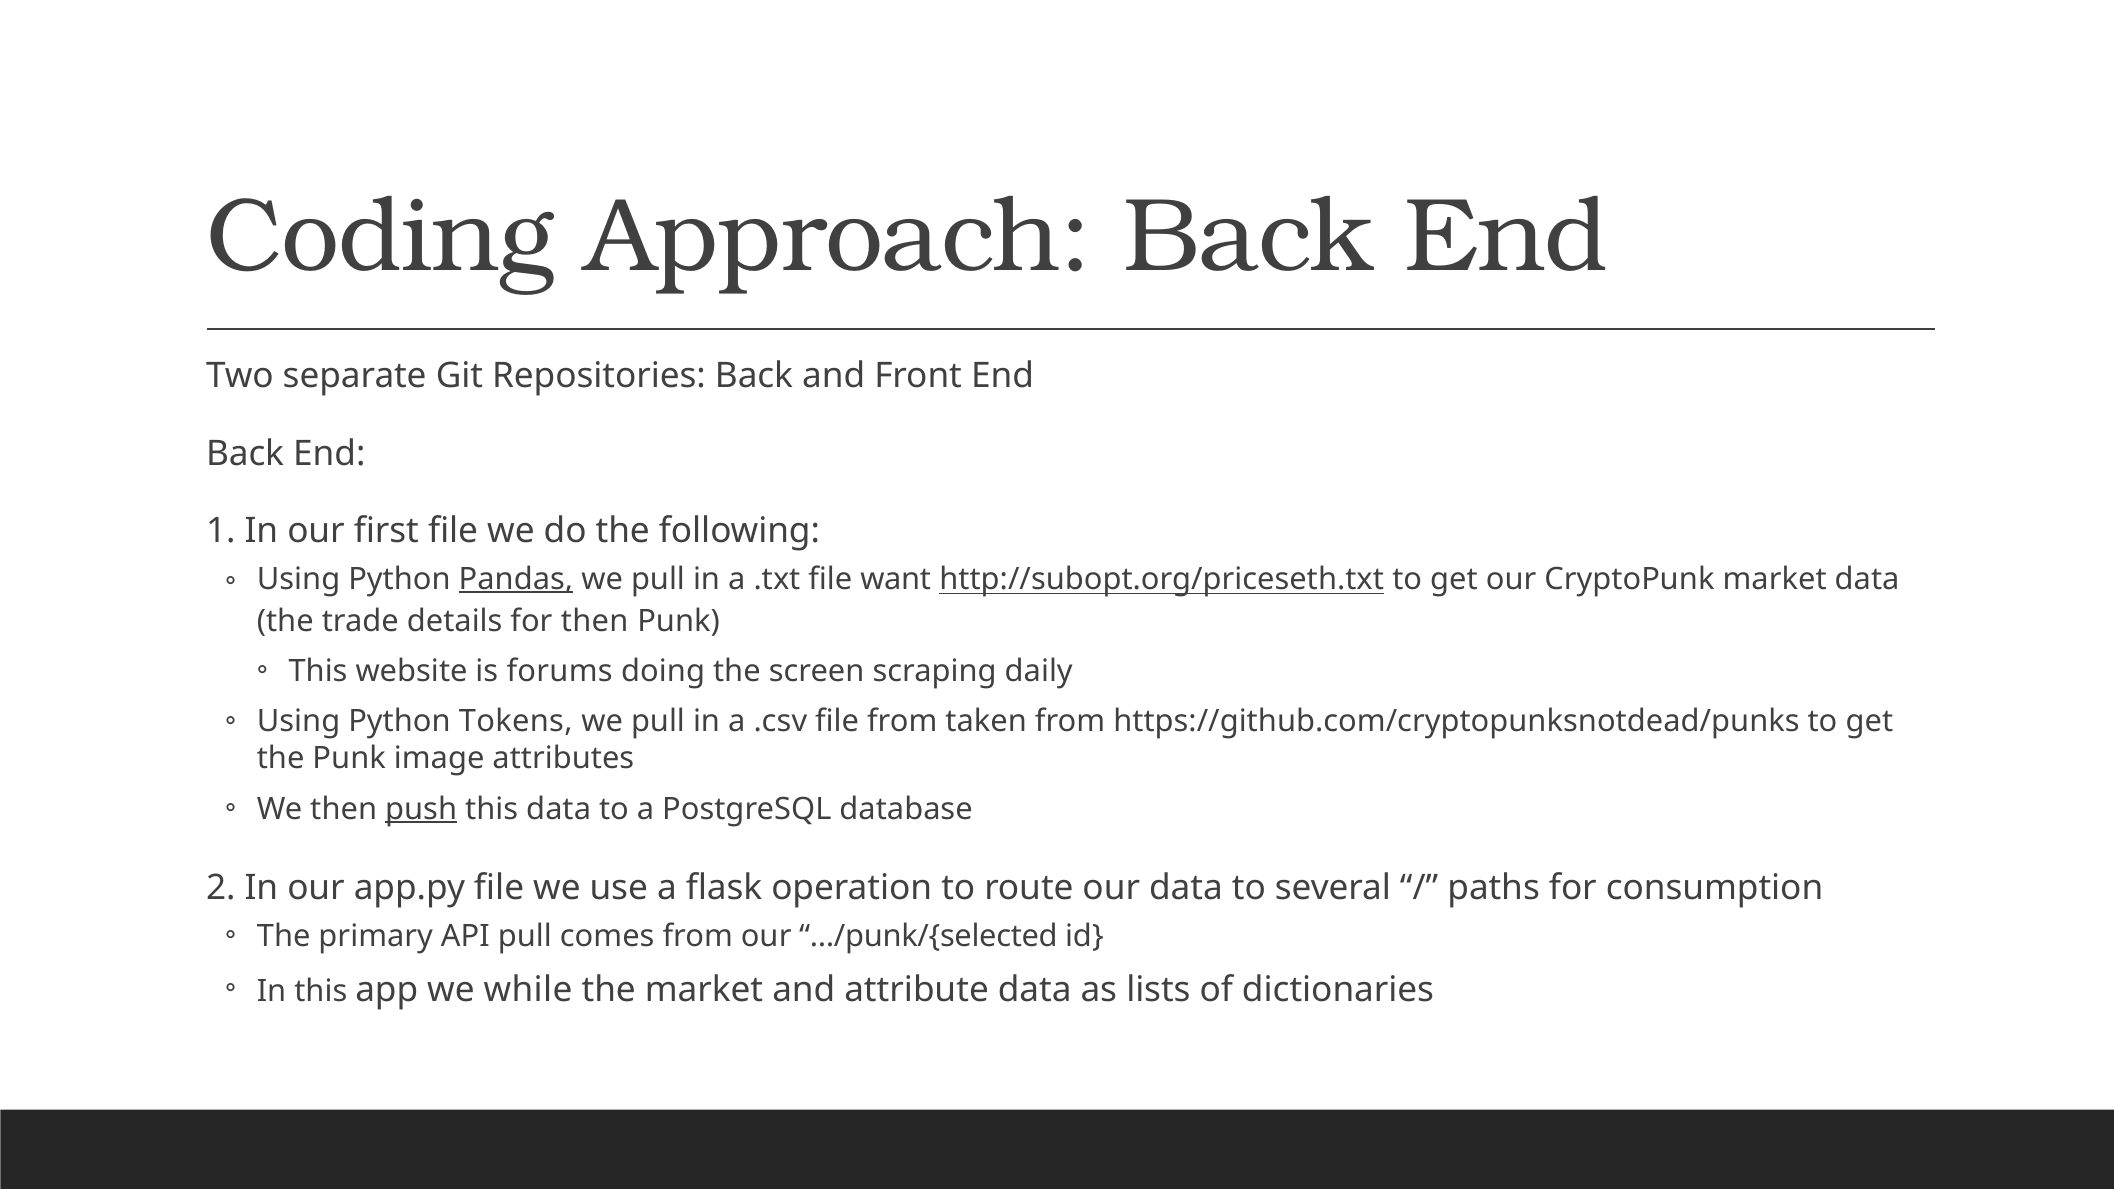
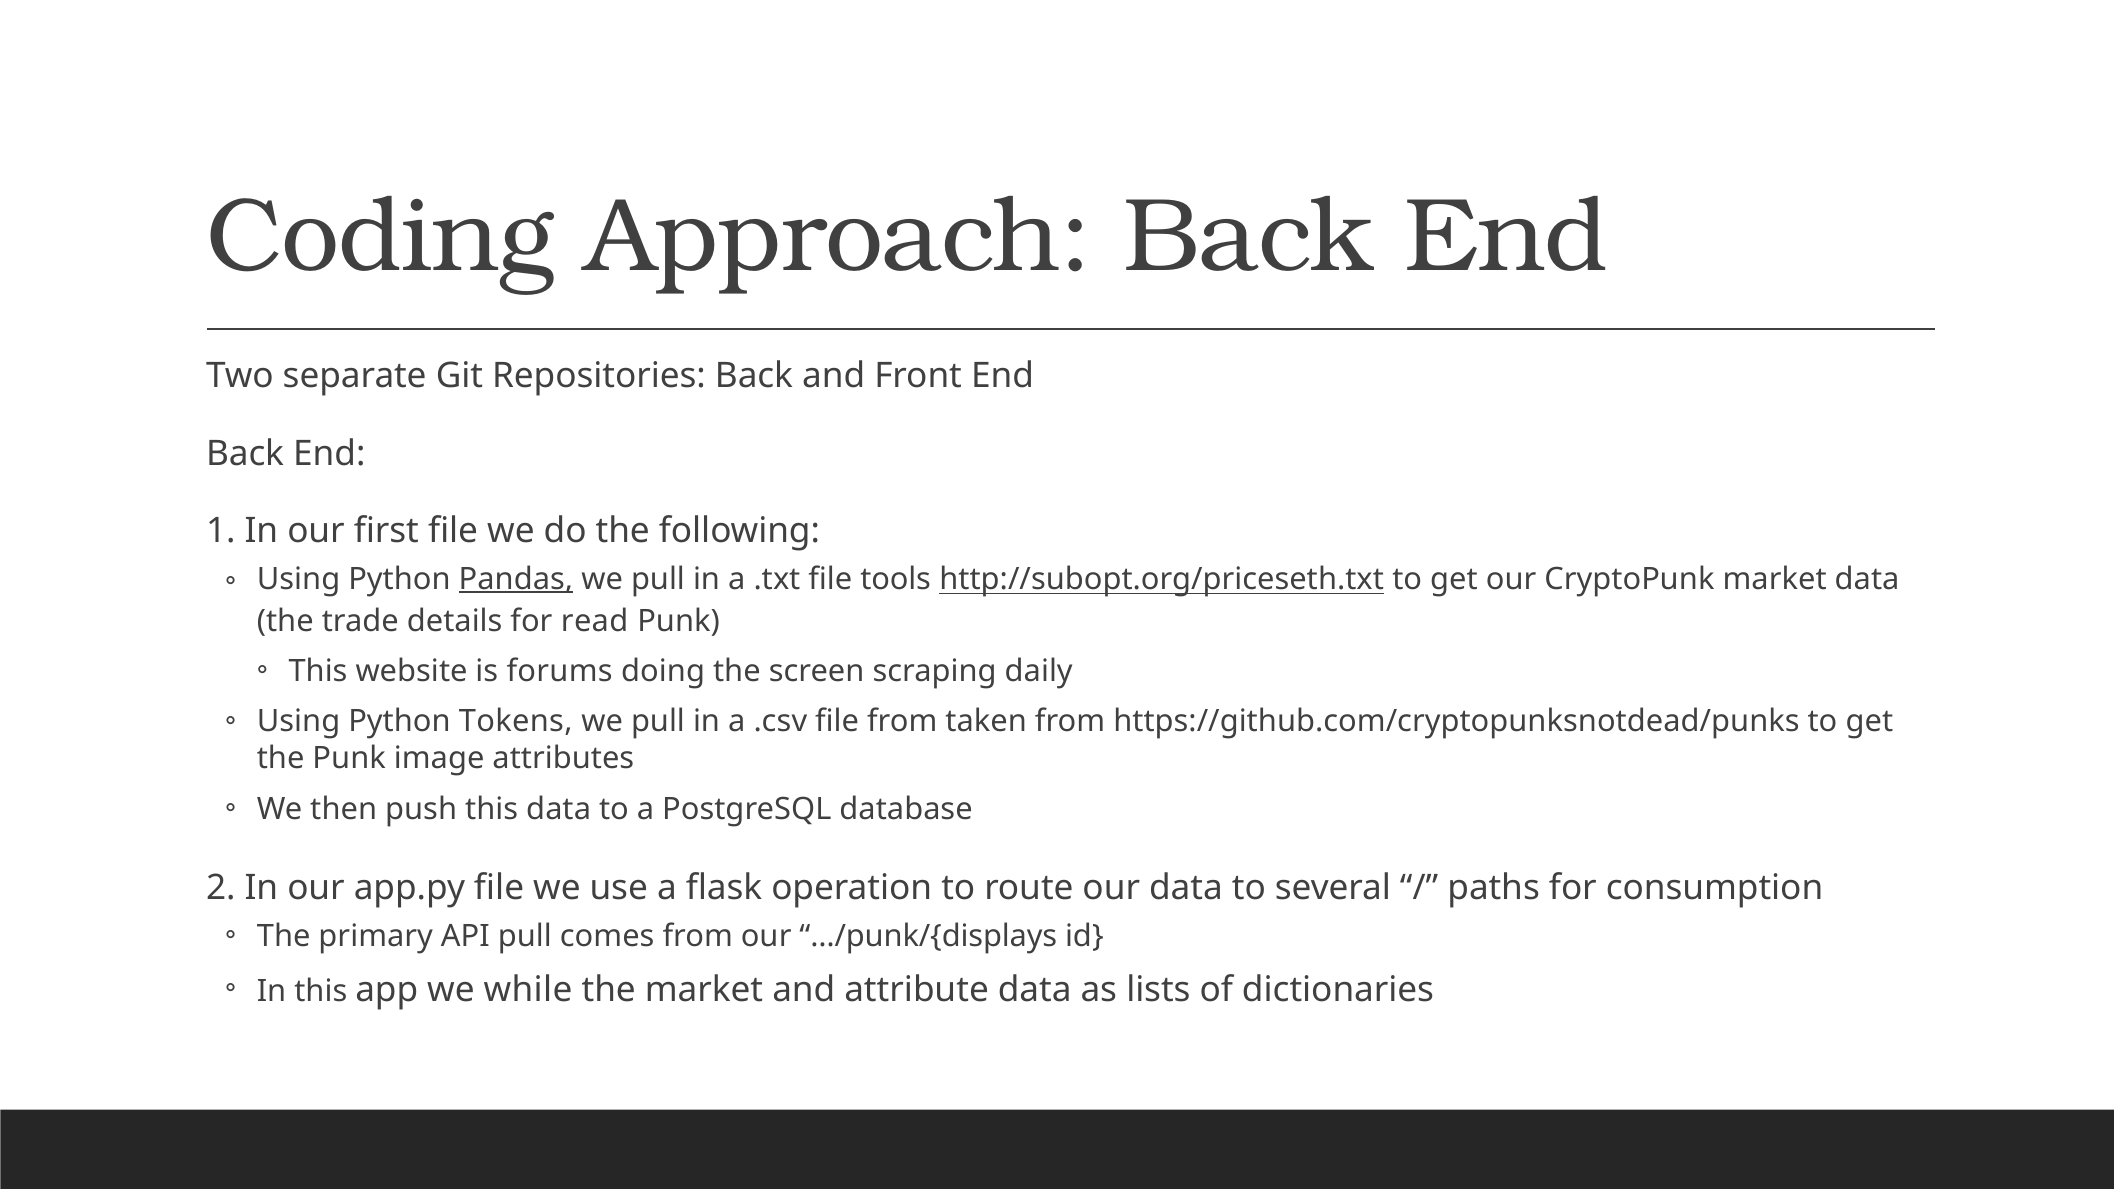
want: want -> tools
for then: then -> read
push underline: present -> none
…/punk/{selected: …/punk/{selected -> …/punk/{displays
